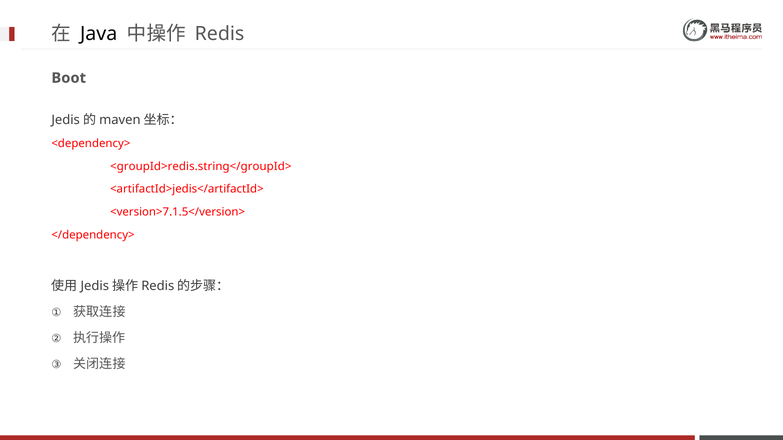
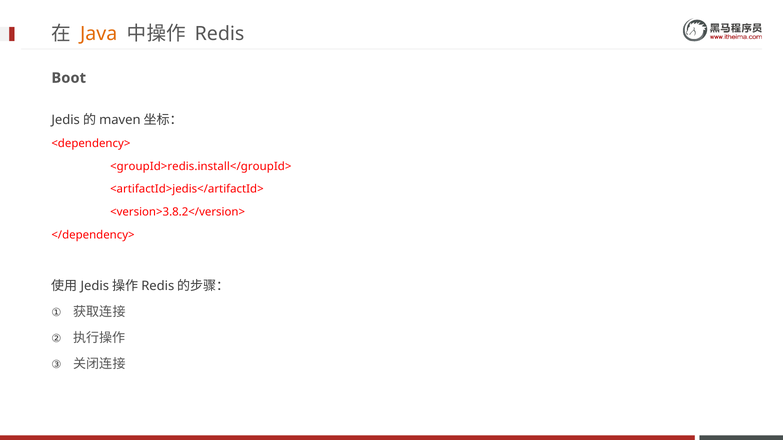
Java colour: black -> orange
<groupId>redis.string</groupId>: <groupId>redis.string</groupId> -> <groupId>redis.install</groupId>
<version>7.1.5</version>: <version>7.1.5</version> -> <version>3.8.2</version>
